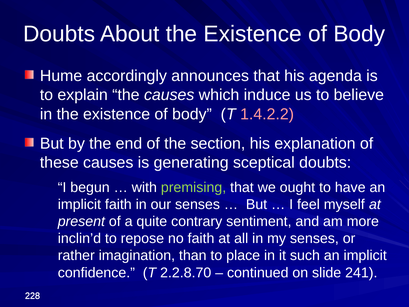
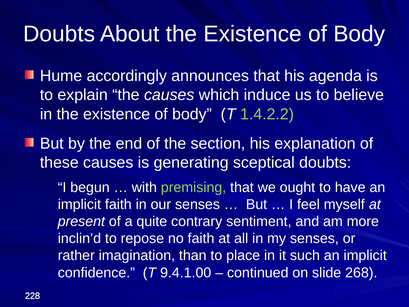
1.4.2.2 colour: pink -> light green
2.2.8.70: 2.2.8.70 -> 9.4.1.00
241: 241 -> 268
